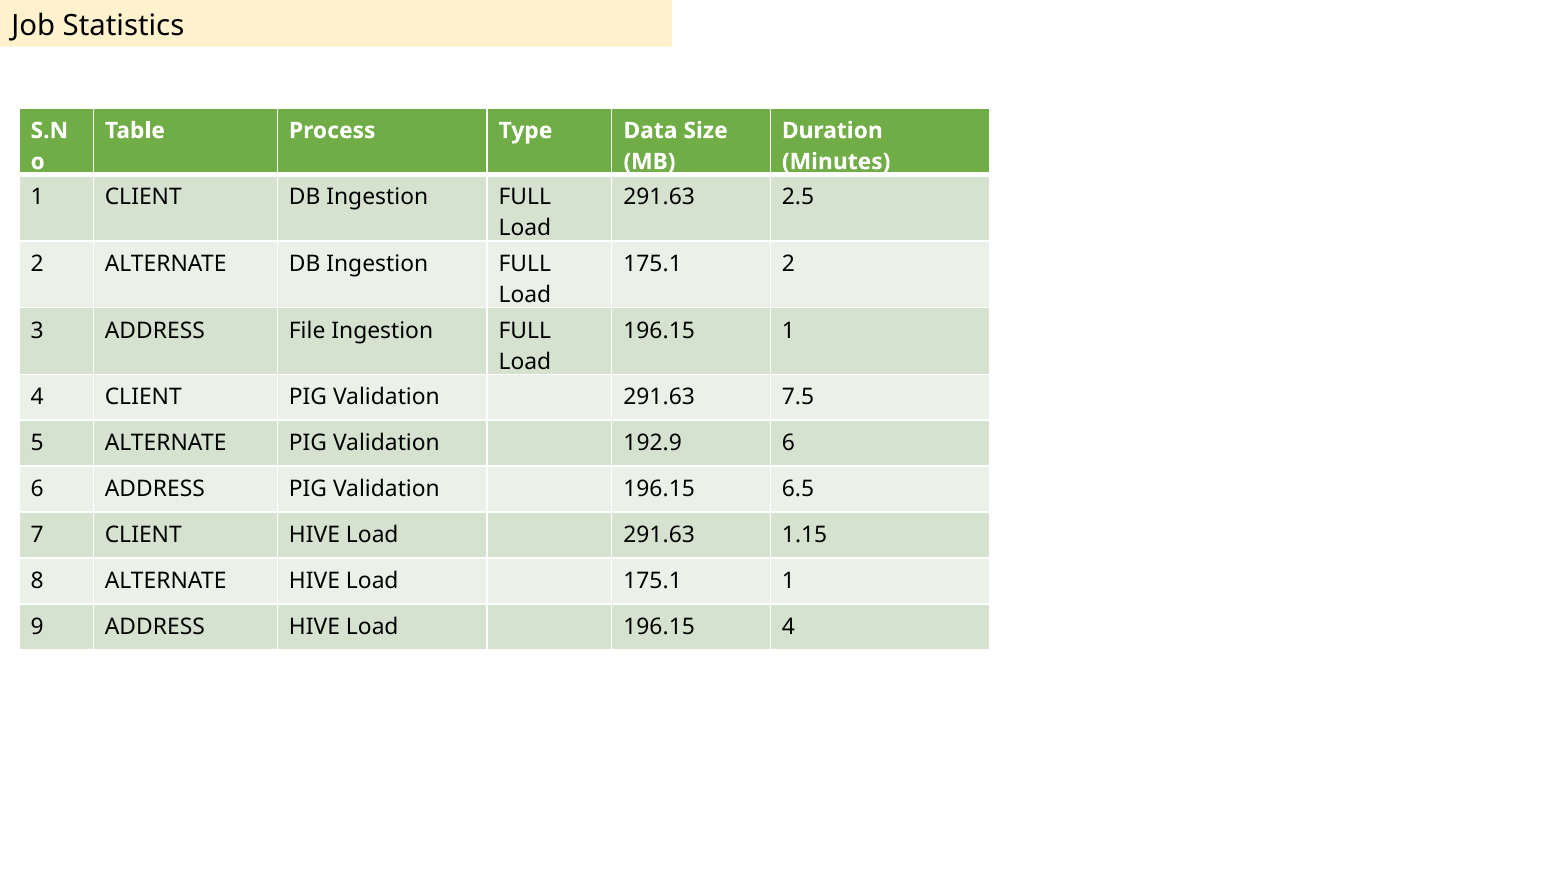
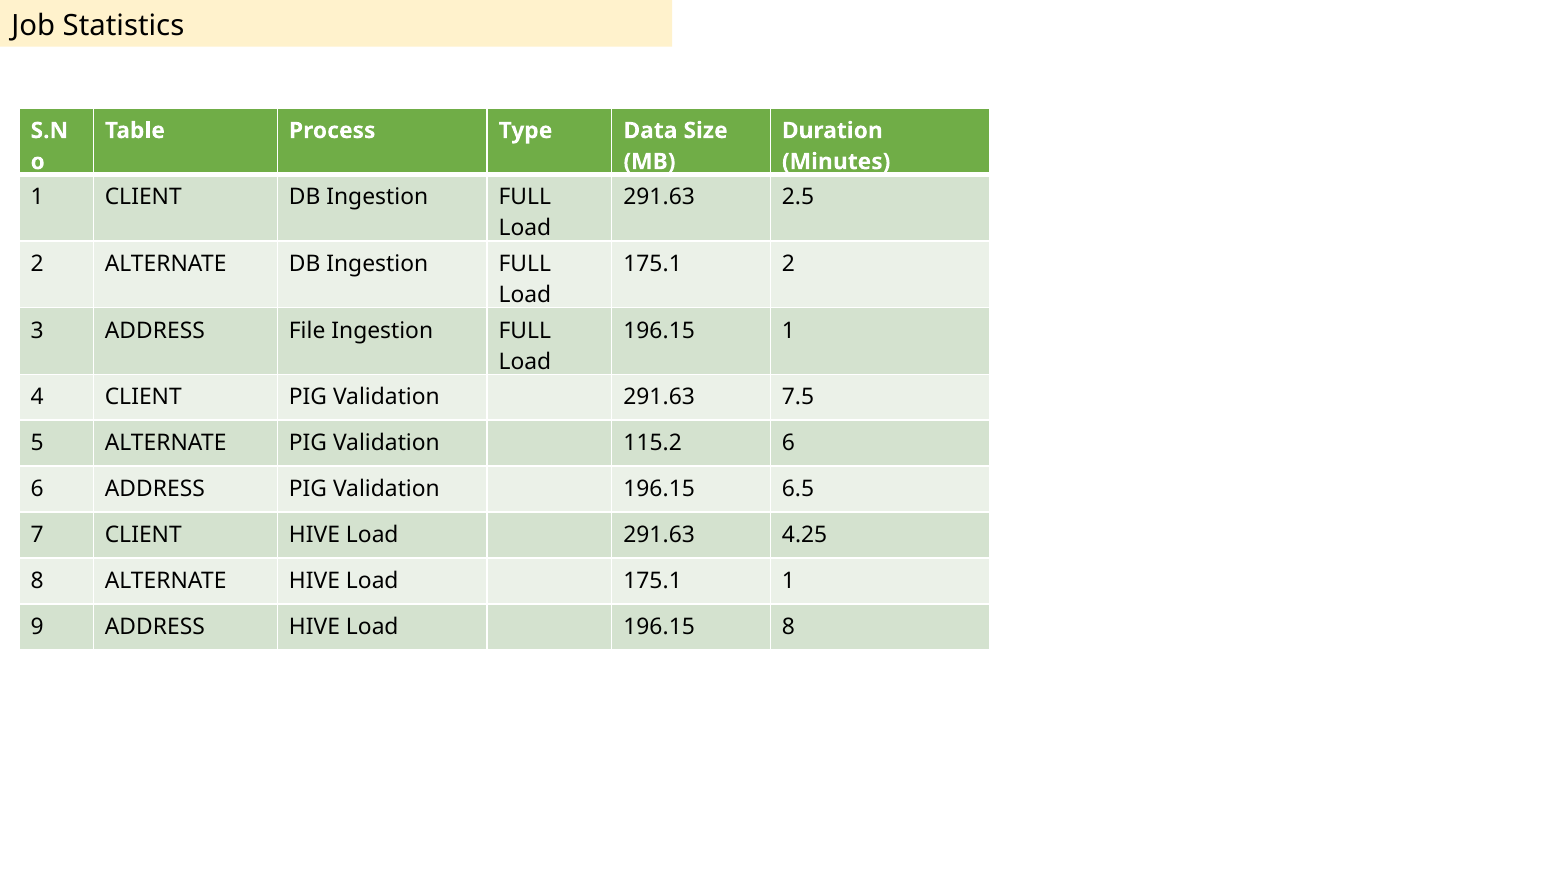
192.9: 192.9 -> 115.2
1.15: 1.15 -> 4.25
196.15 4: 4 -> 8
